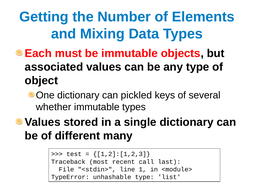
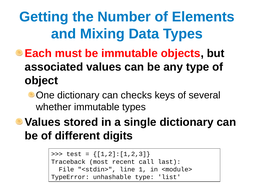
pickled: pickled -> checks
many: many -> digits
